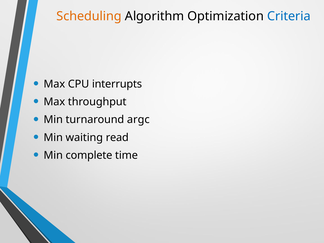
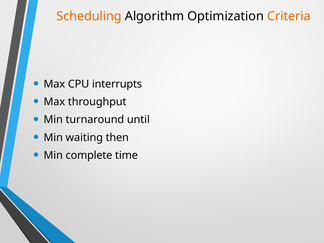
Criteria colour: blue -> orange
argc: argc -> until
read: read -> then
